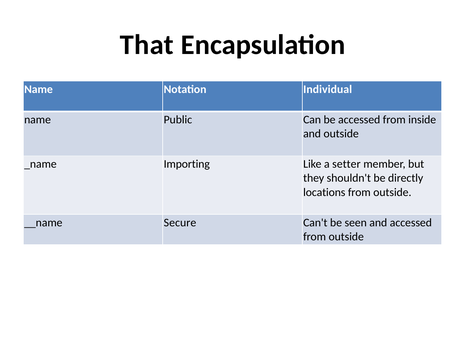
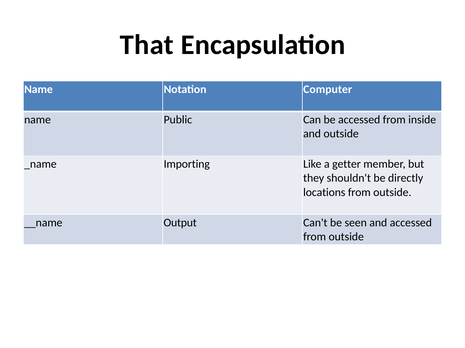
Individual: Individual -> Computer
setter: setter -> getter
Secure: Secure -> Output
